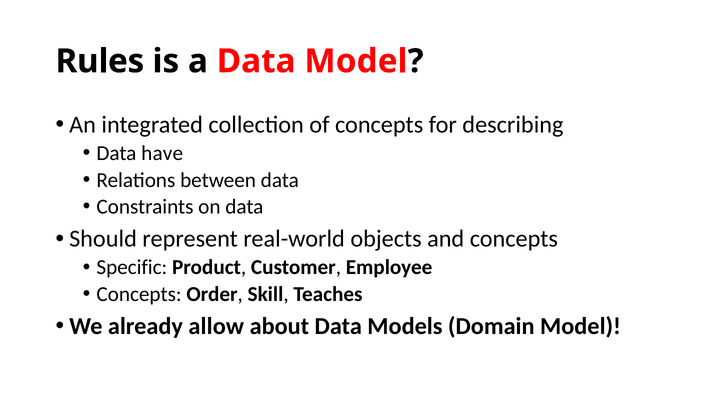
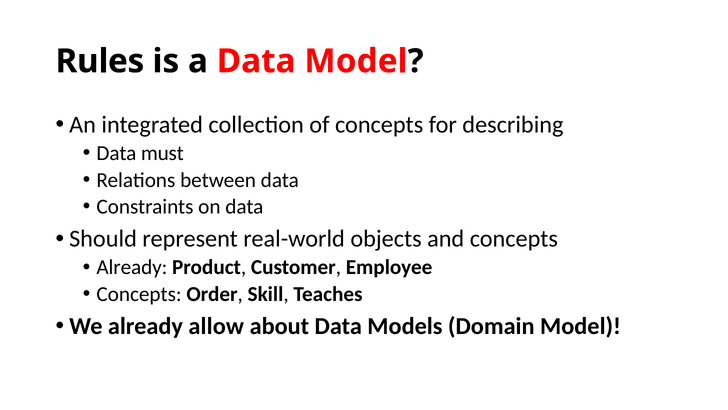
have: have -> must
Specific at (132, 267): Specific -> Already
